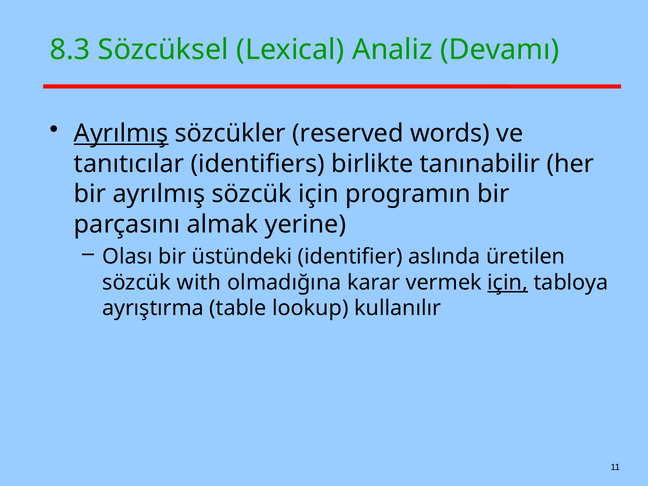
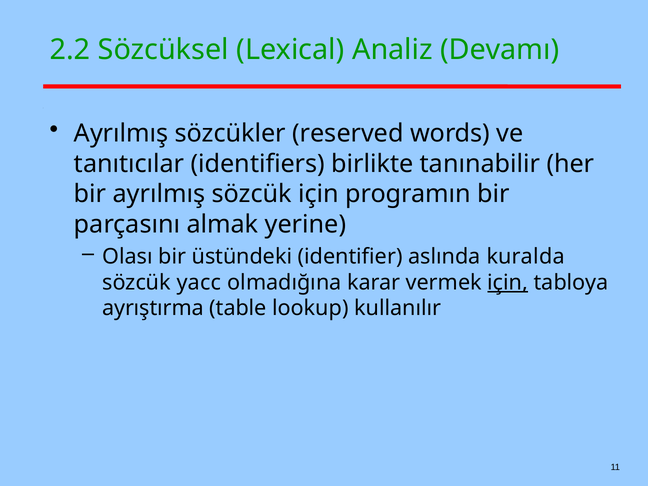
8.3: 8.3 -> 2.2
Ayrılmış at (121, 134) underline: present -> none
üretilen: üretilen -> kuralda
with: with -> yacc
